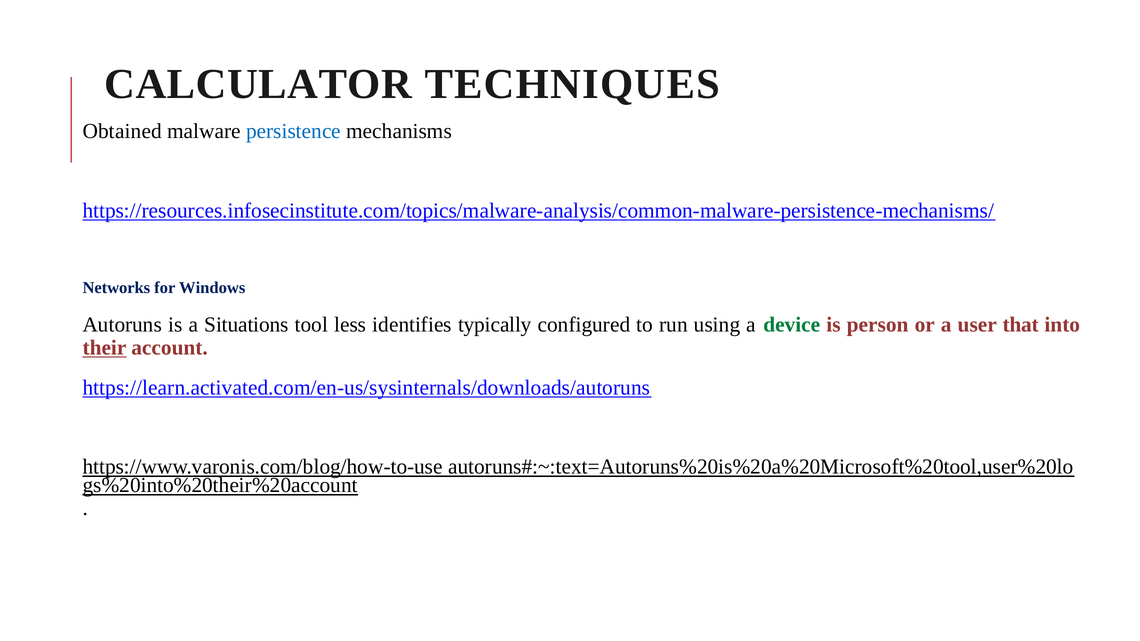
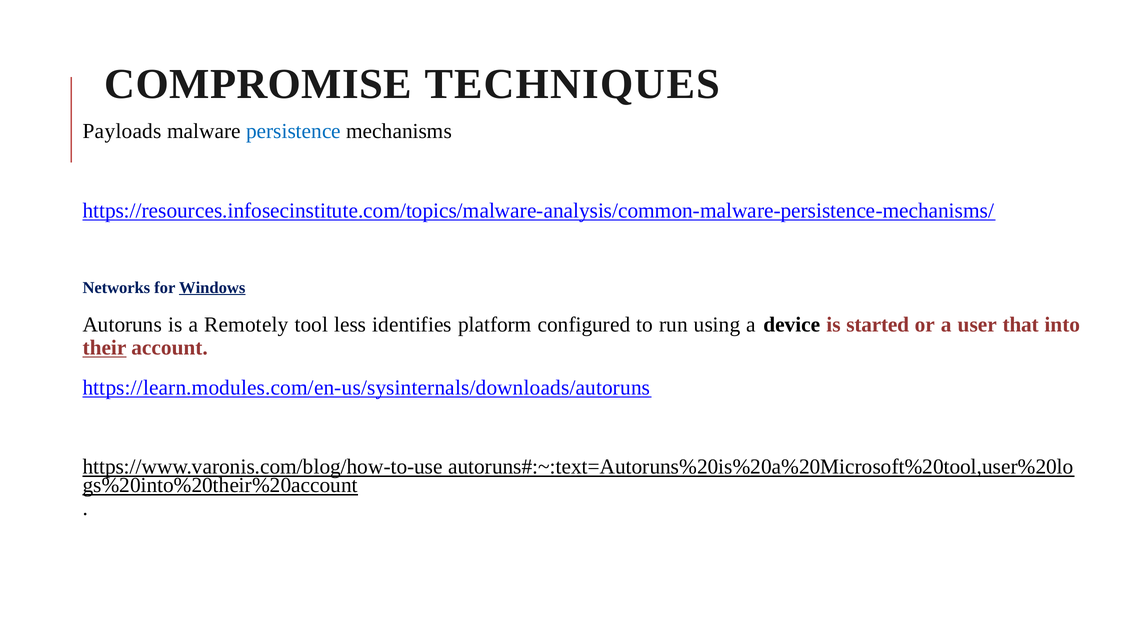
CALCULATOR: CALCULATOR -> COMPROMISE
Obtained: Obtained -> Payloads
Windows underline: none -> present
Situations: Situations -> Remotely
typically: typically -> platform
device colour: green -> black
person: person -> started
https://learn.activated.com/en-us/sysinternals/downloads/autoruns: https://learn.activated.com/en-us/sysinternals/downloads/autoruns -> https://learn.modules.com/en-us/sysinternals/downloads/autoruns
